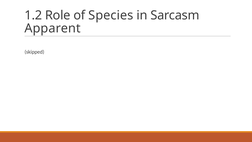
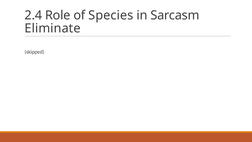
1.2: 1.2 -> 2.4
Apparent: Apparent -> Eliminate
